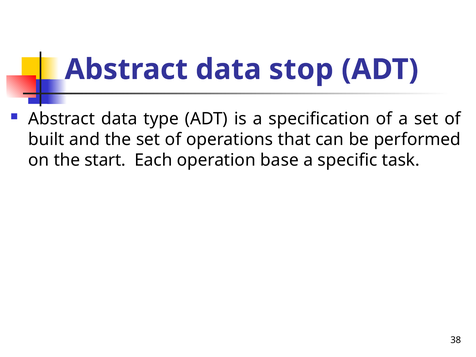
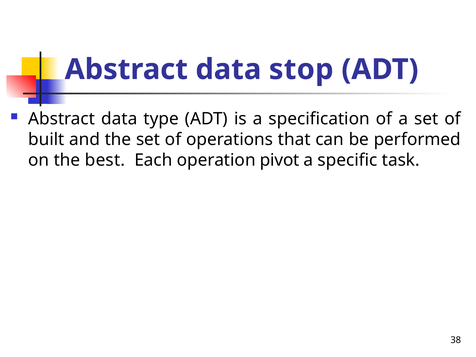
start: start -> best
base: base -> pivot
